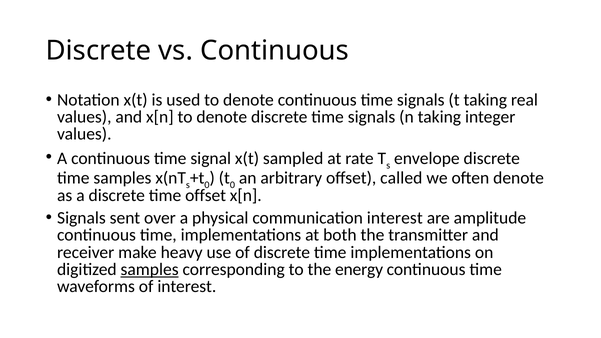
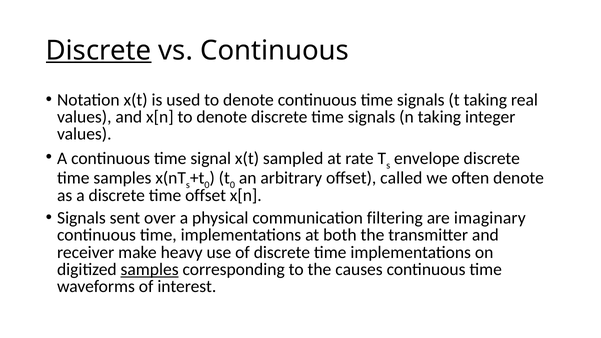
Discrete at (99, 50) underline: none -> present
communication interest: interest -> filtering
amplitude: amplitude -> imaginary
energy: energy -> causes
